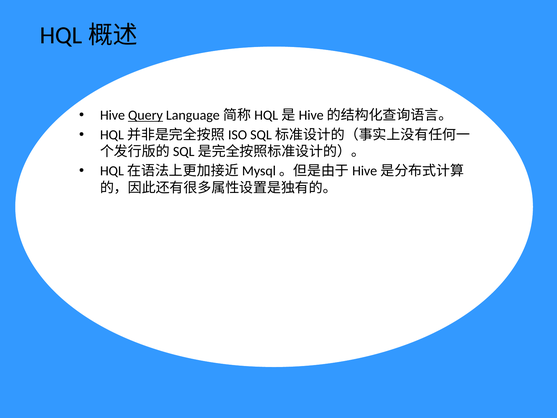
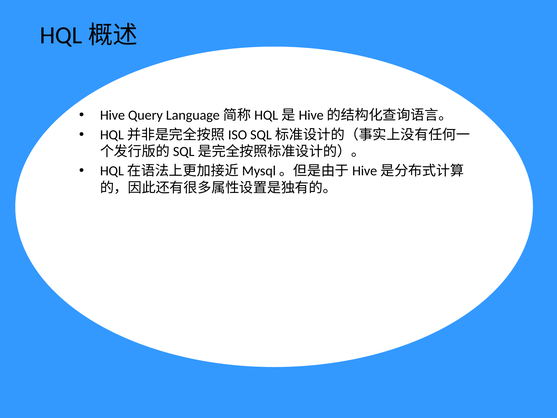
Query underline: present -> none
